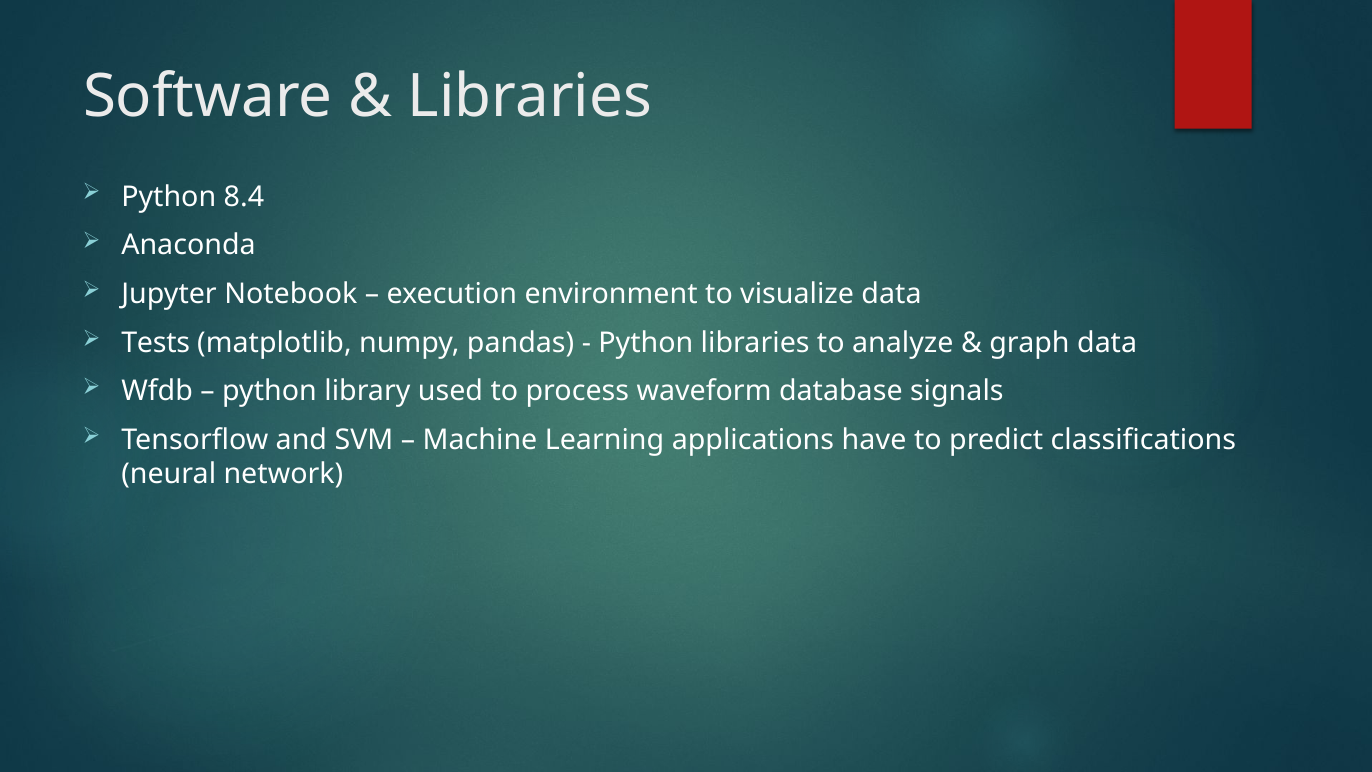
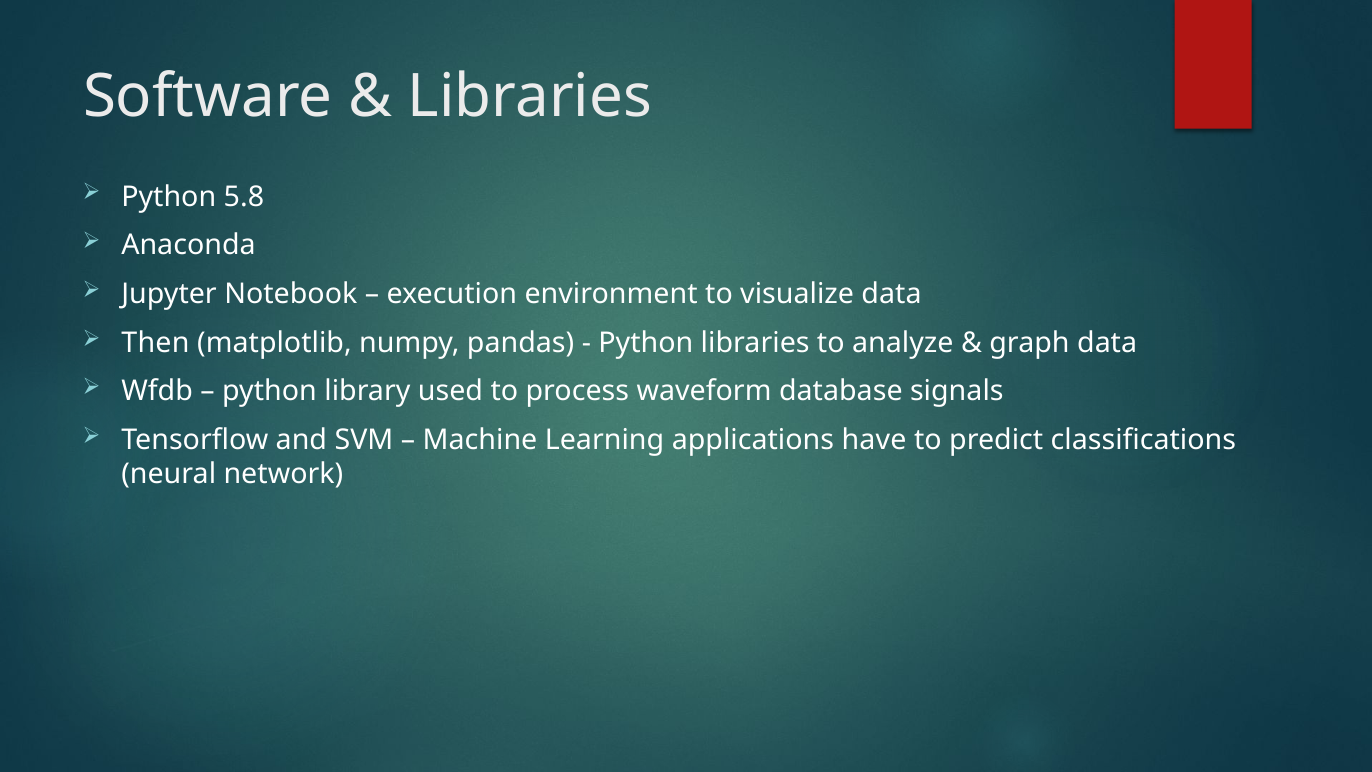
8.4: 8.4 -> 5.8
Tests: Tests -> Then
